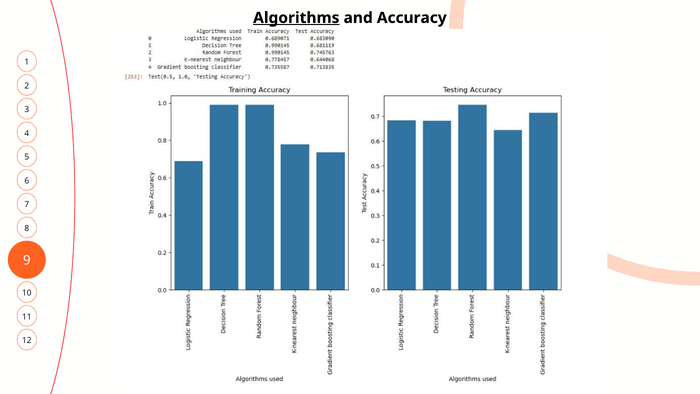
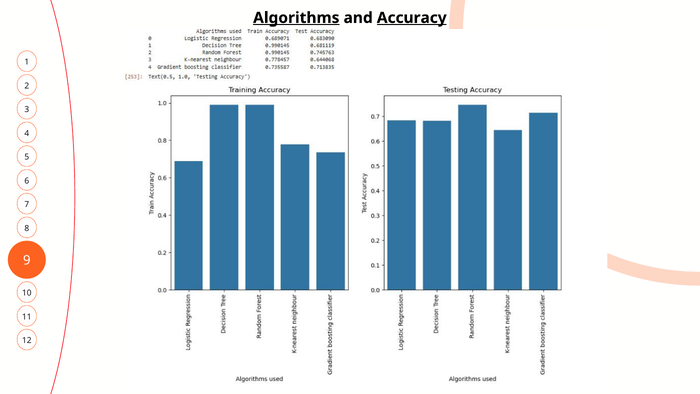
Accuracy underline: none -> present
